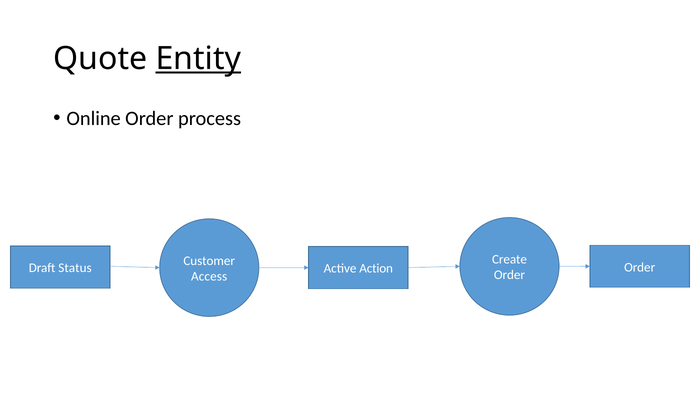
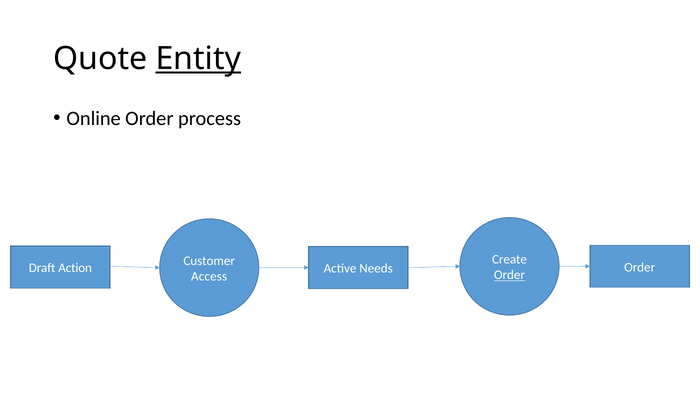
Status: Status -> Action
Action: Action -> Needs
Order at (509, 275) underline: none -> present
